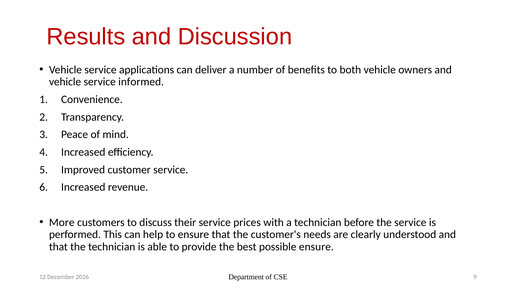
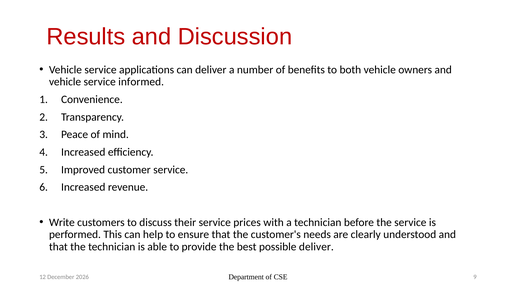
More: More -> Write
possible ensure: ensure -> deliver
